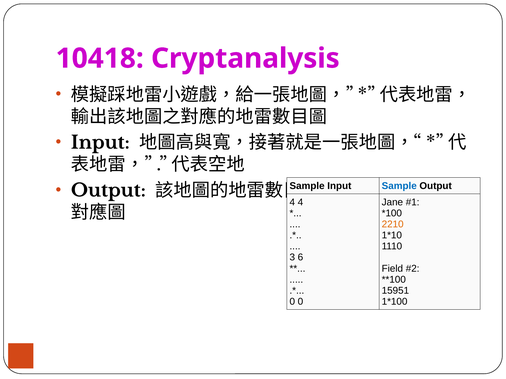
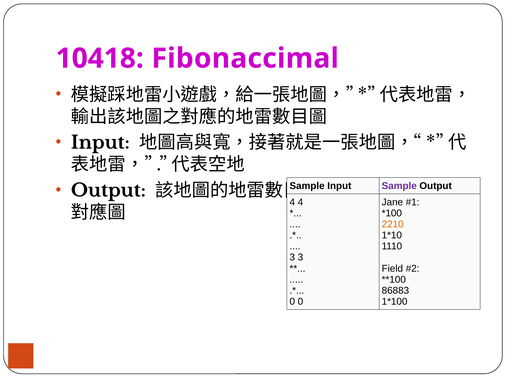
Cryptanalysis: Cryptanalysis -> Fibonaccimal
Sample at (399, 186) colour: blue -> purple
3 6: 6 -> 3
15951: 15951 -> 86883
